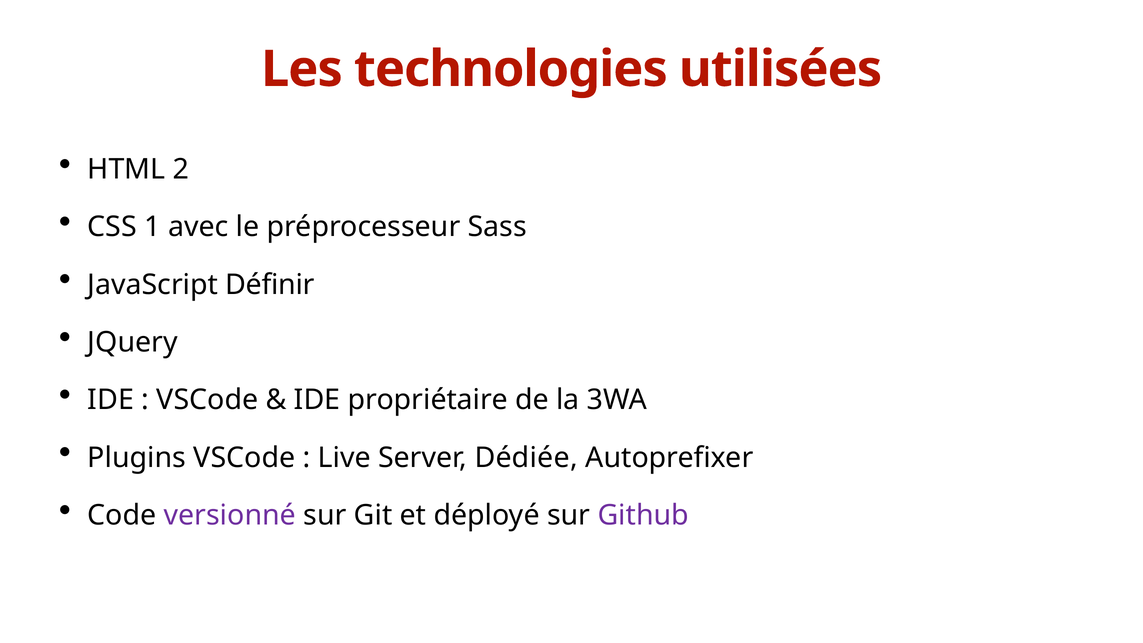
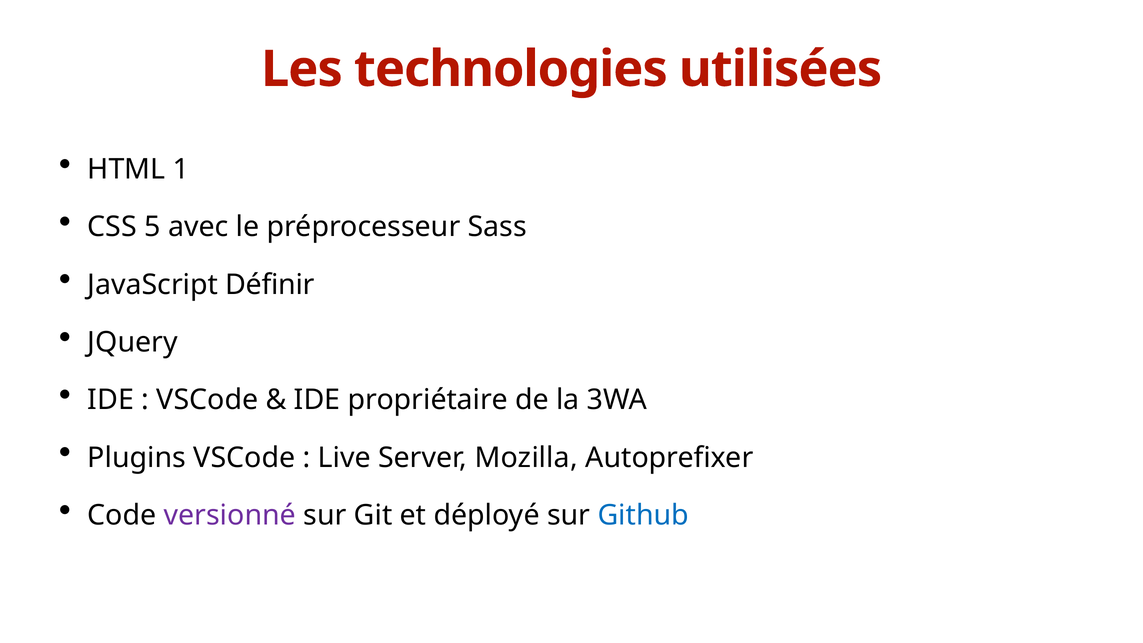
2: 2 -> 1
1: 1 -> 5
Dédiée: Dédiée -> Mozilla
Github colour: purple -> blue
